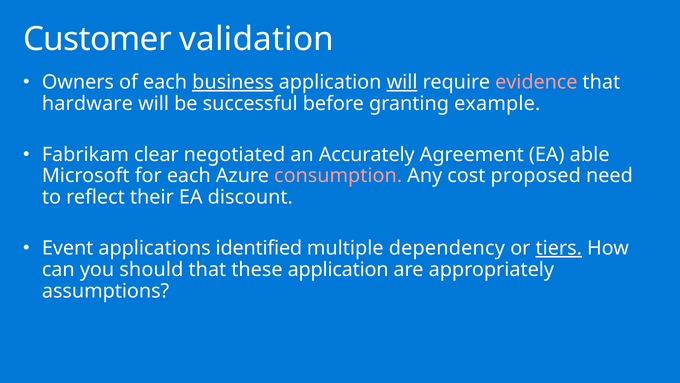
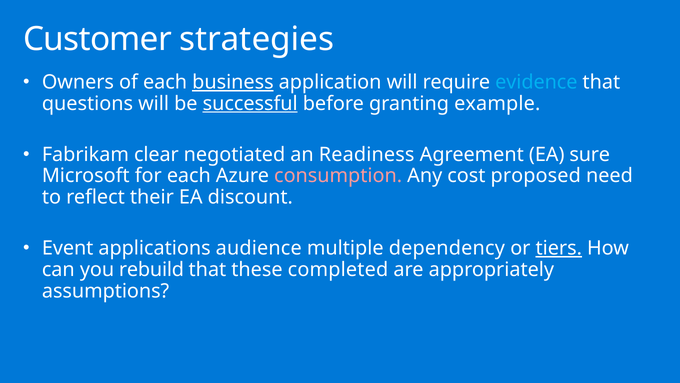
validation: validation -> strategies
will at (402, 82) underline: present -> none
evidence colour: pink -> light blue
hardware: hardware -> questions
successful underline: none -> present
Accurately: Accurately -> Readiness
able: able -> sure
identified: identified -> audience
should: should -> rebuild
these application: application -> completed
